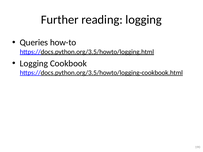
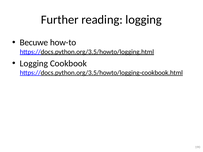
Queries: Queries -> Becuwe
